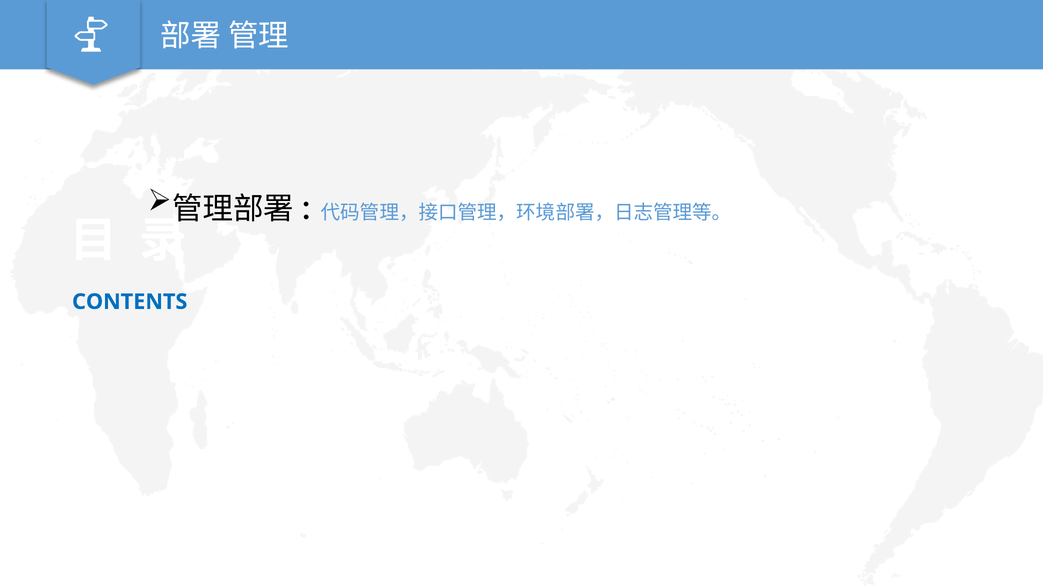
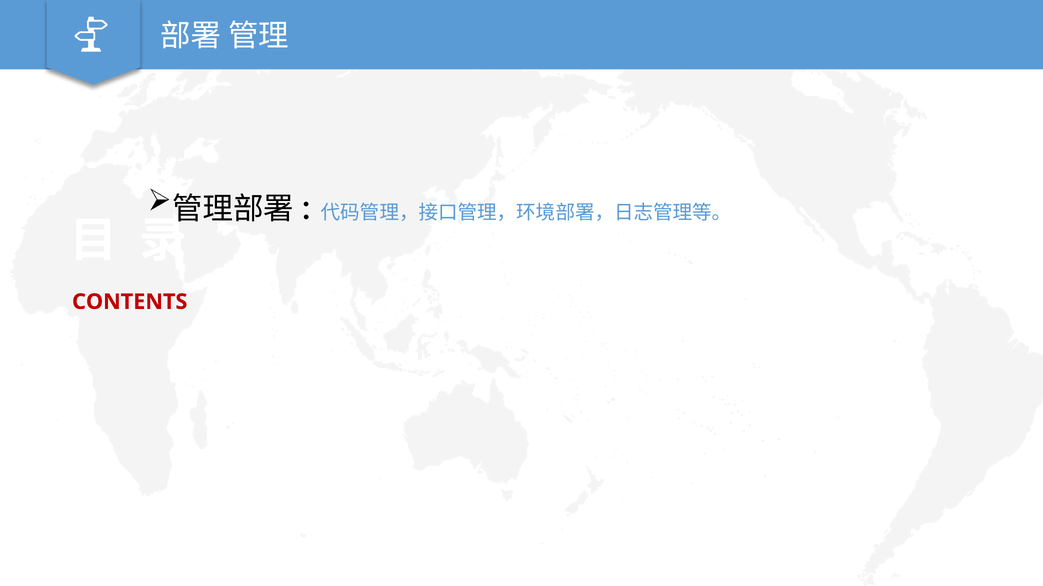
CONTENTS colour: blue -> red
